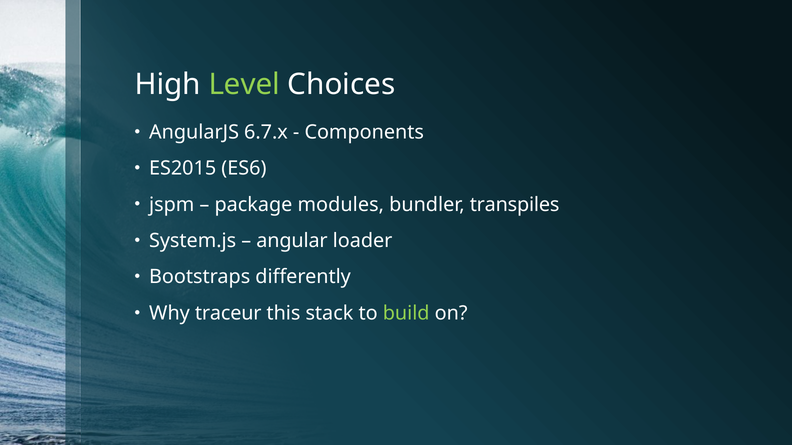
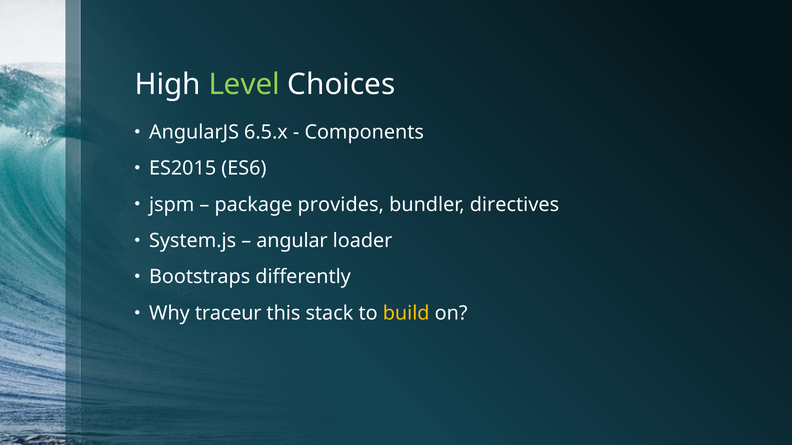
6.7.x: 6.7.x -> 6.5.x
modules: modules -> provides
transpiles: transpiles -> directives
build colour: light green -> yellow
